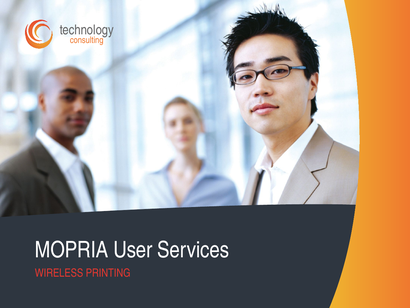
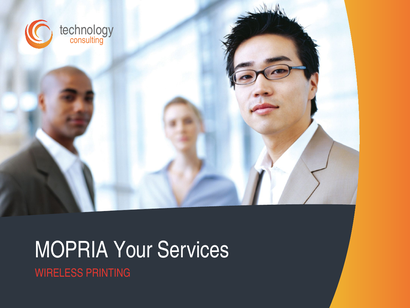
User: User -> Your
